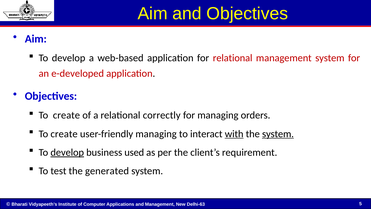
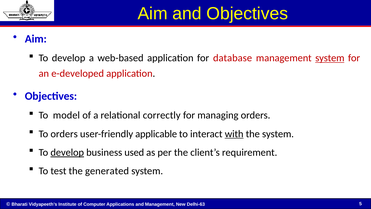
for relational: relational -> database
system at (330, 58) underline: none -> present
create at (66, 115): create -> model
create at (64, 134): create -> orders
user-friendly managing: managing -> applicable
system at (278, 134) underline: present -> none
